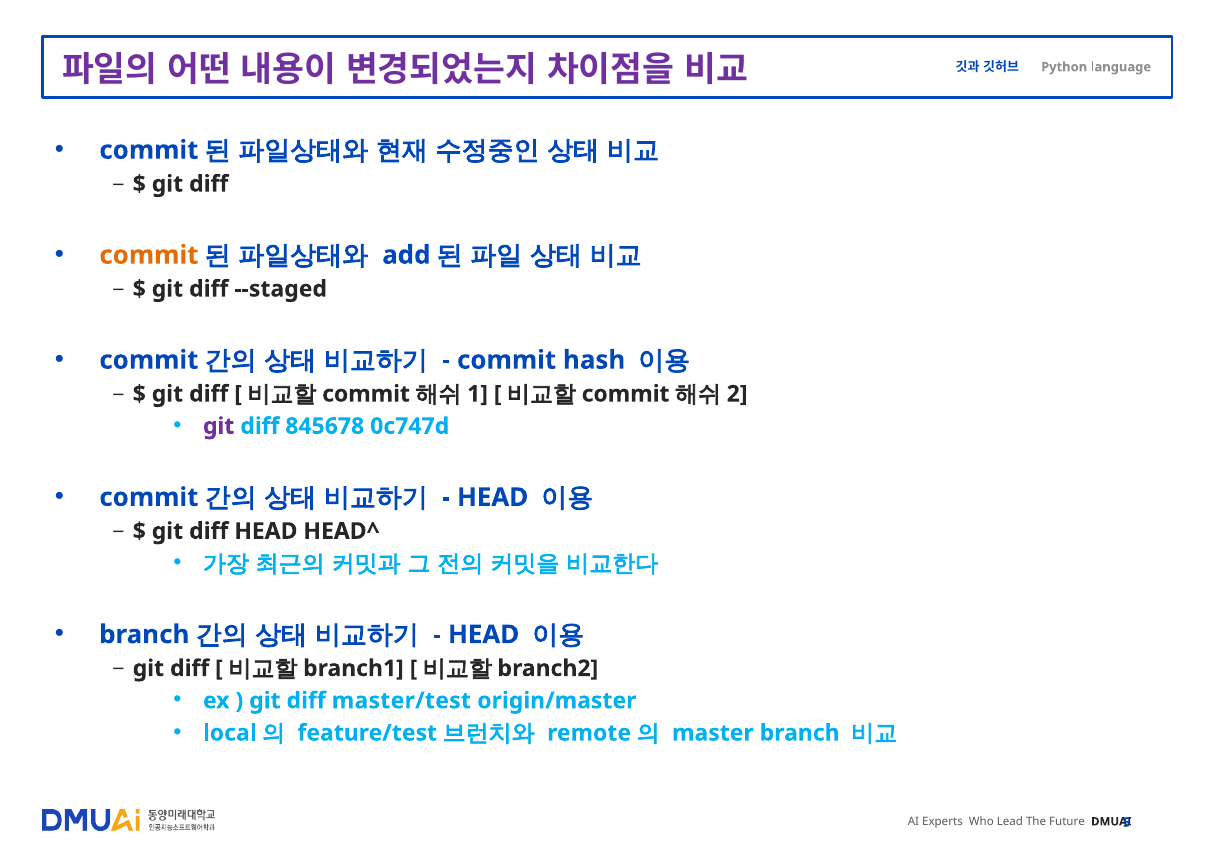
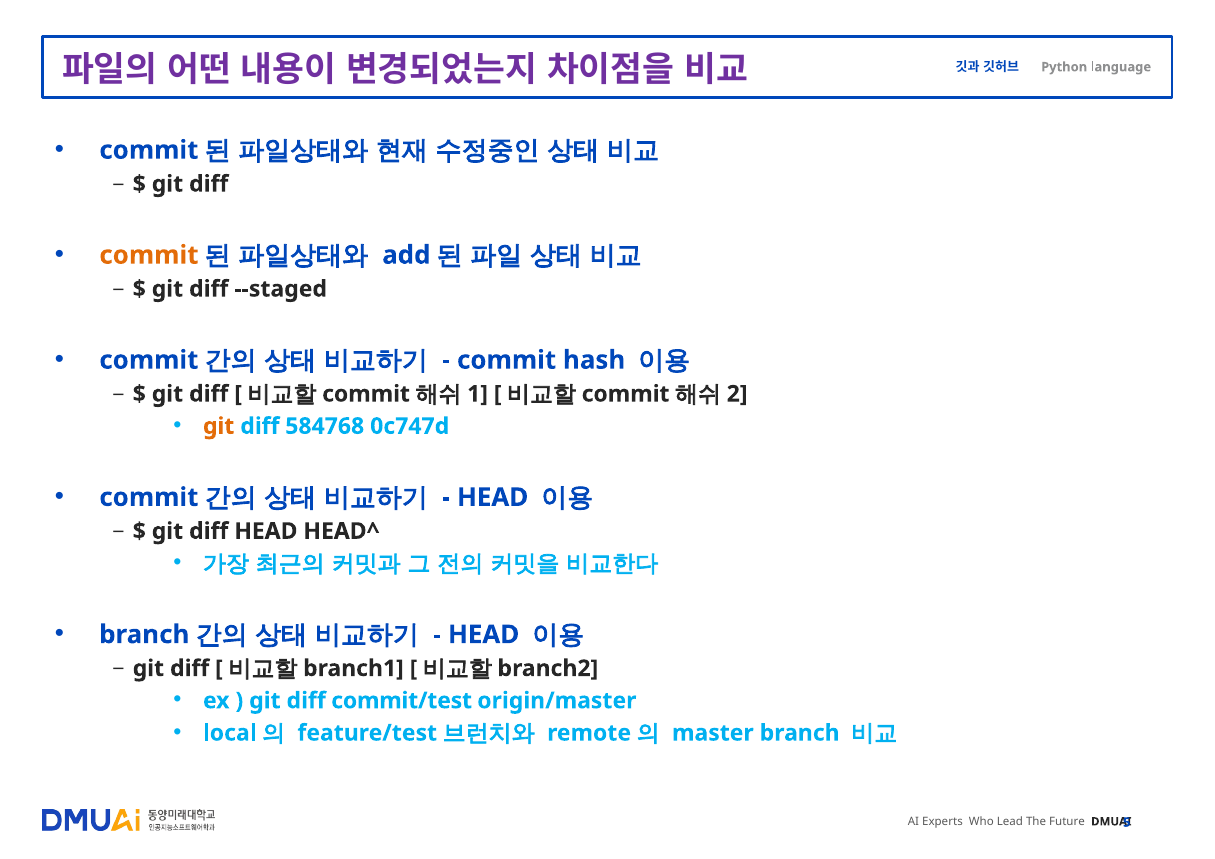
git at (219, 426) colour: purple -> orange
845678: 845678 -> 584768
master/test: master/test -> commit/test
